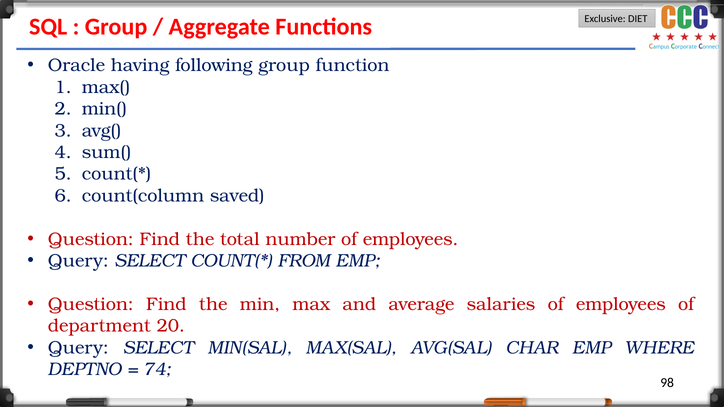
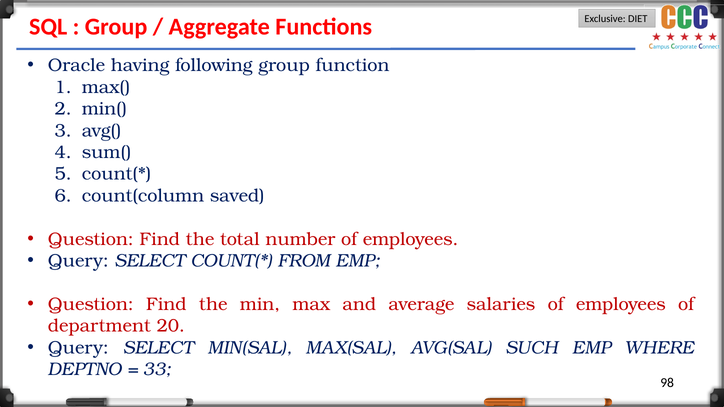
CHAR: CHAR -> SUCH
74: 74 -> 33
